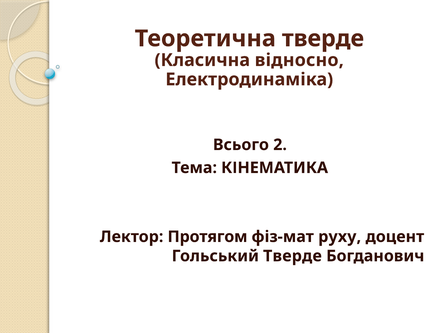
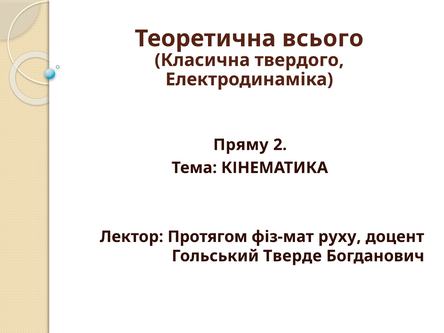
Теоретична тверде: тверде -> всього
відносно: відносно -> твердого
Всього: Всього -> Пряму
